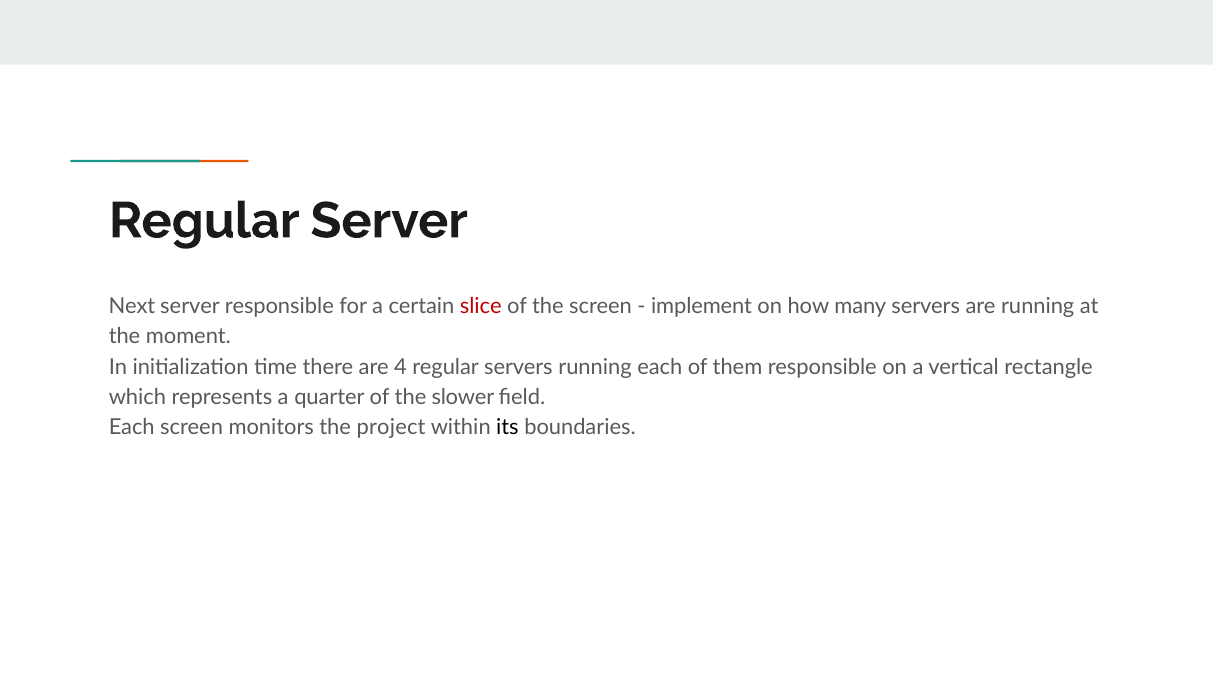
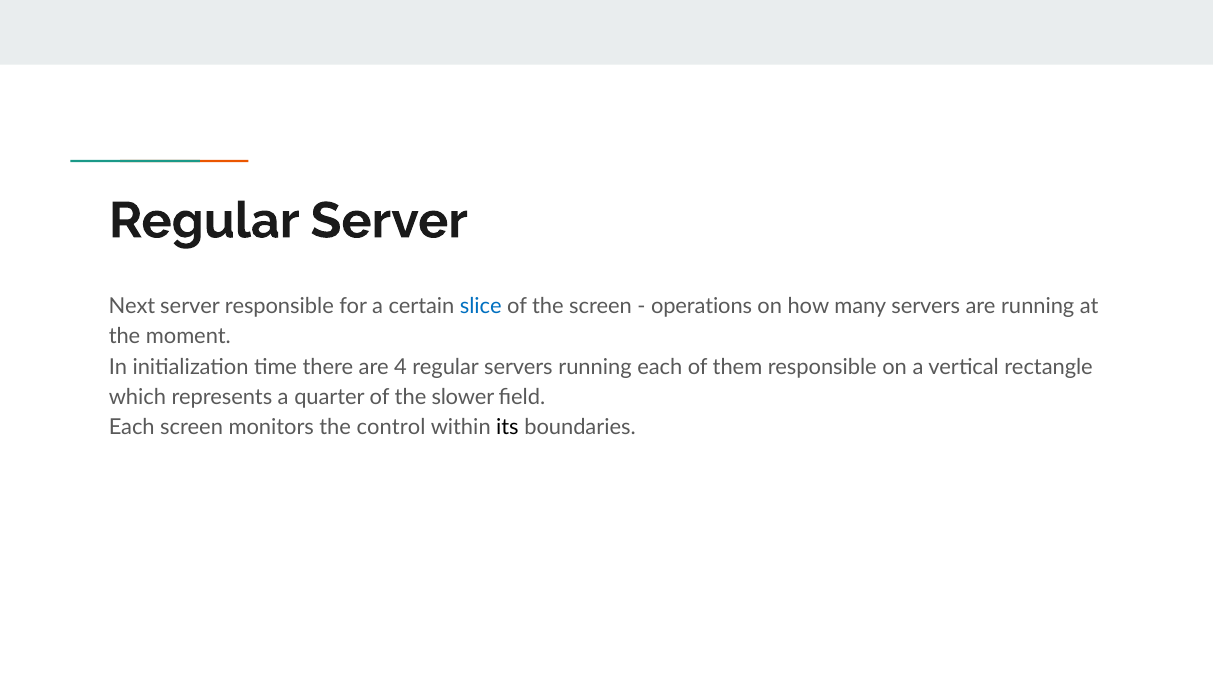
slice colour: red -> blue
implement: implement -> operations
project: project -> control
